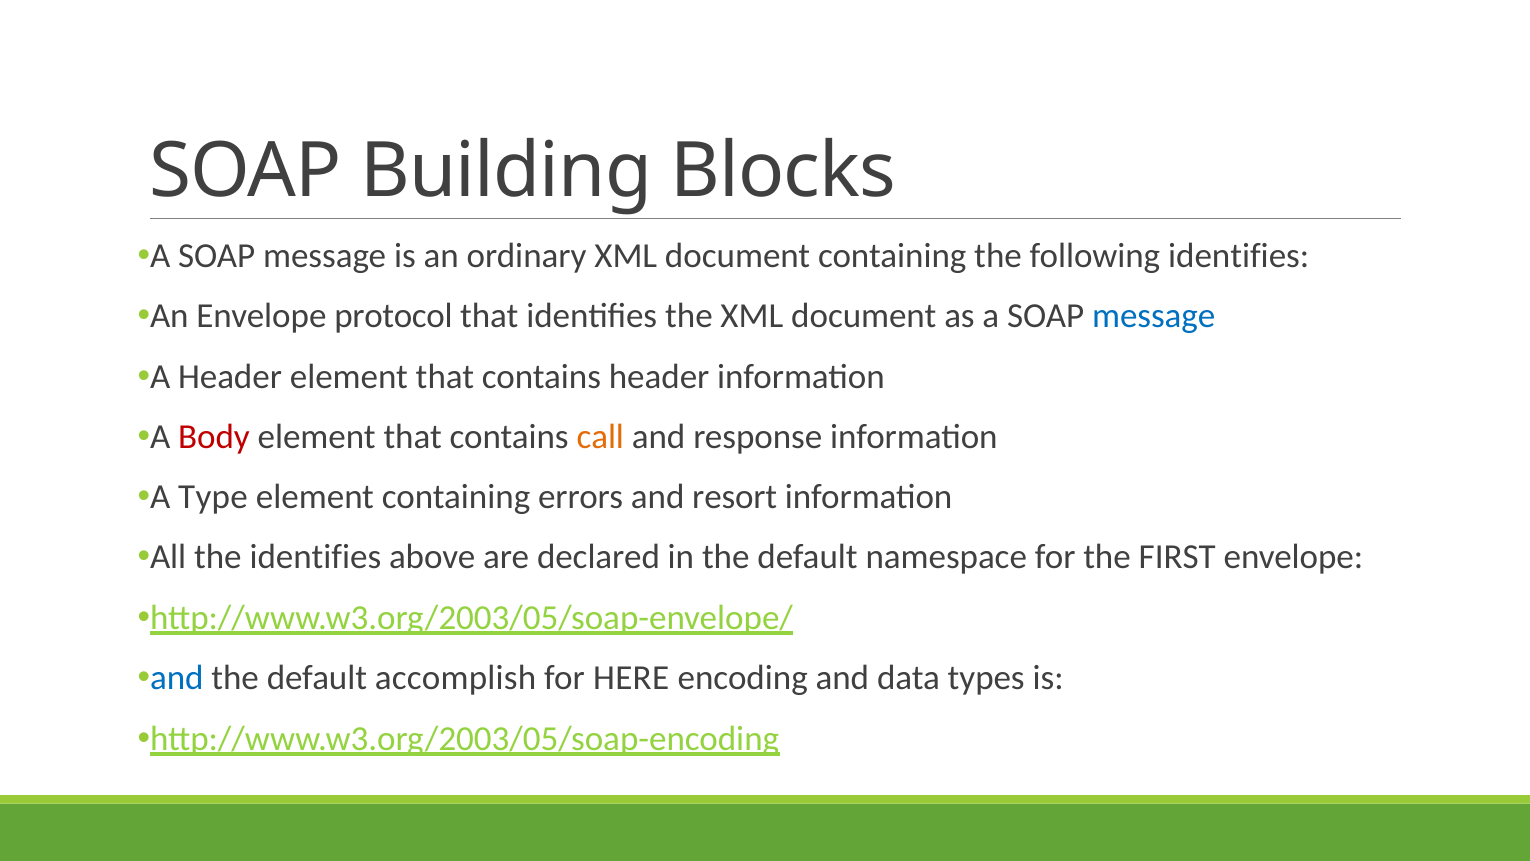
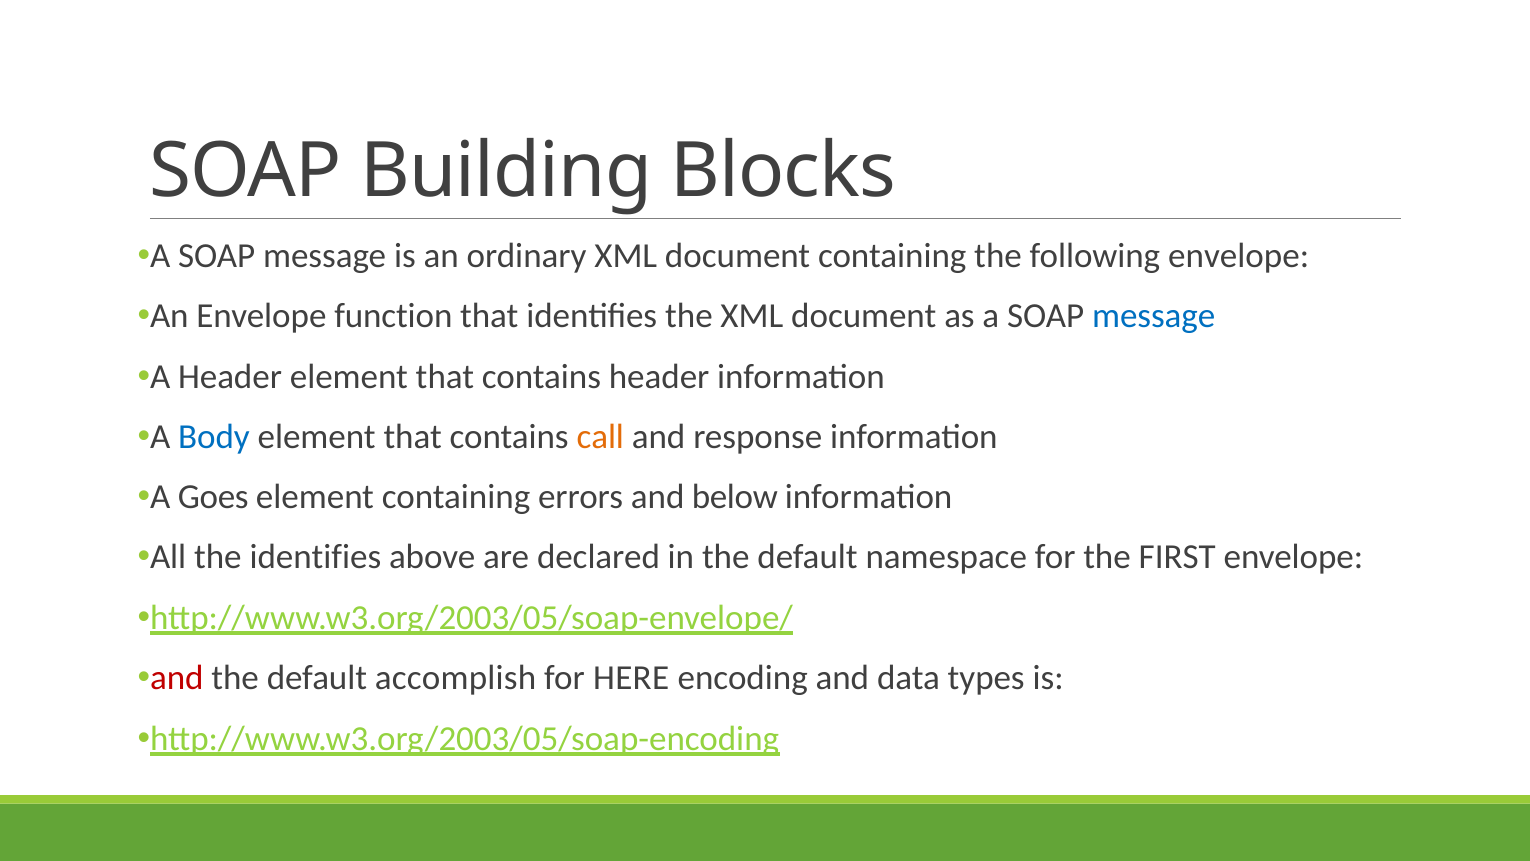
following identifies: identifies -> envelope
protocol: protocol -> function
Body colour: red -> blue
Type: Type -> Goes
resort: resort -> below
and at (177, 678) colour: blue -> red
